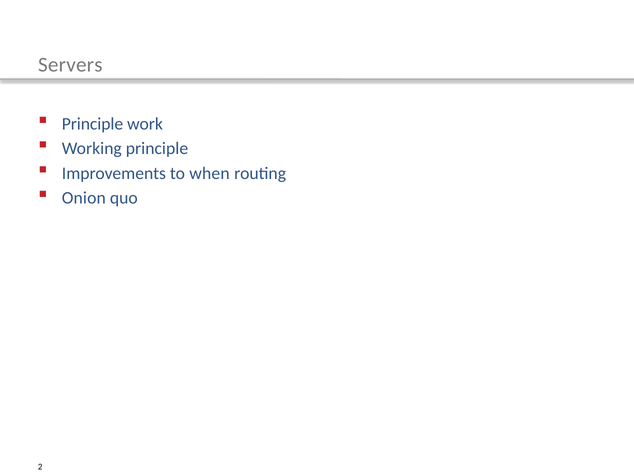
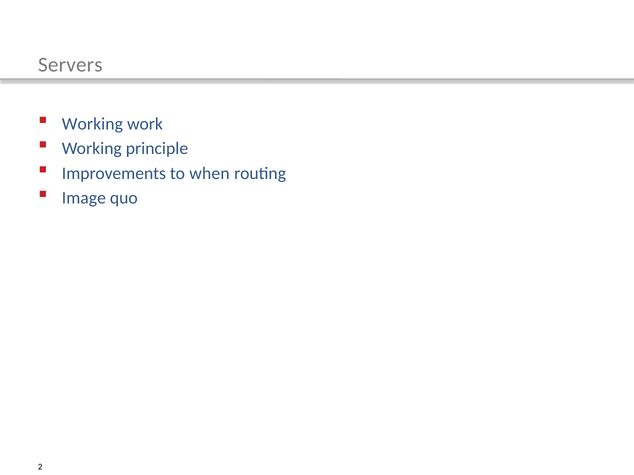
Principle at (92, 124): Principle -> Working
Onion: Onion -> Image
